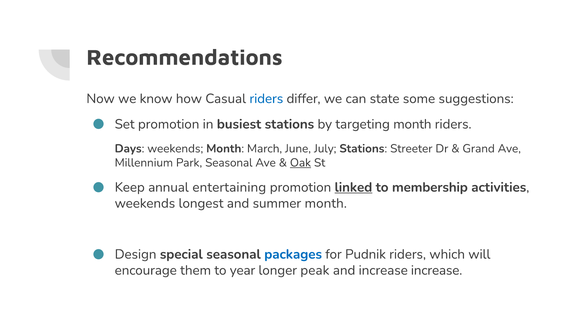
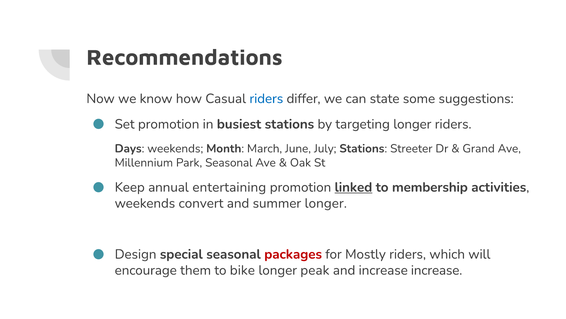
targeting month: month -> longer
Oak underline: present -> none
longest: longest -> convert
summer month: month -> longer
packages colour: blue -> red
Pudnik: Pudnik -> Mostly
year: year -> bike
